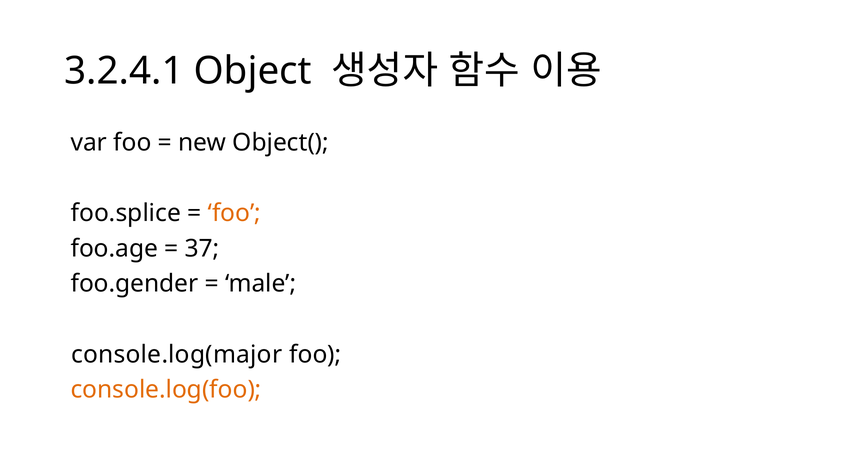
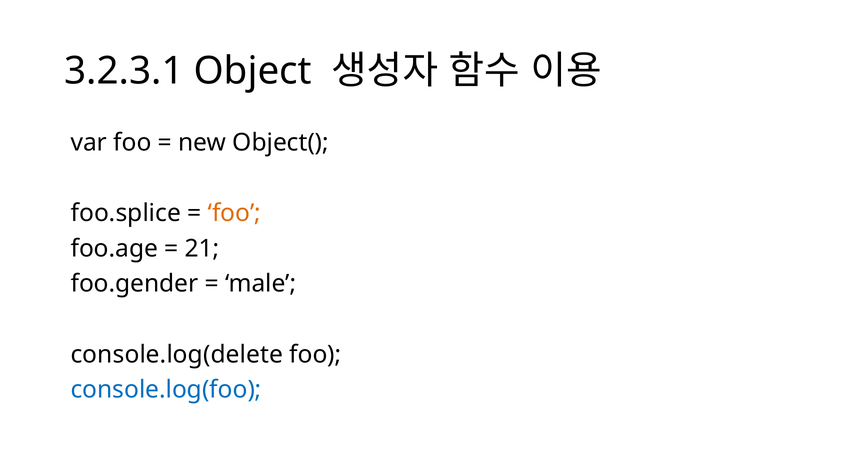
3.2.4.1: 3.2.4.1 -> 3.2.3.1
37: 37 -> 21
console.log(major: console.log(major -> console.log(delete
console.log(foo colour: orange -> blue
